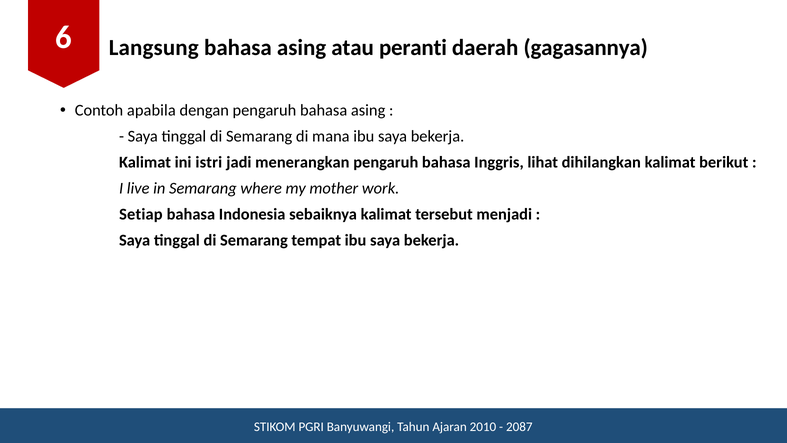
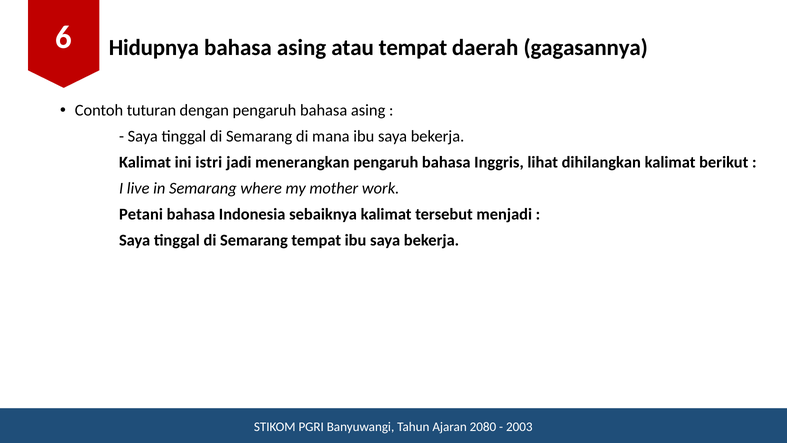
Langsung: Langsung -> Hidupnya
atau peranti: peranti -> tempat
apabila: apabila -> tuturan
Setiap: Setiap -> Petani
2010: 2010 -> 2080
2087: 2087 -> 2003
